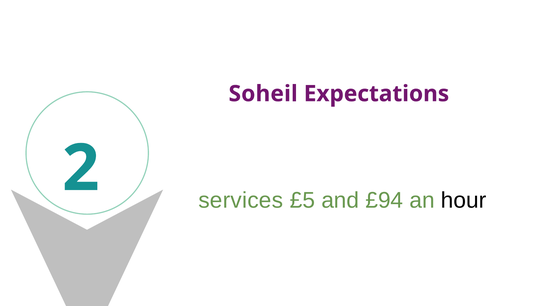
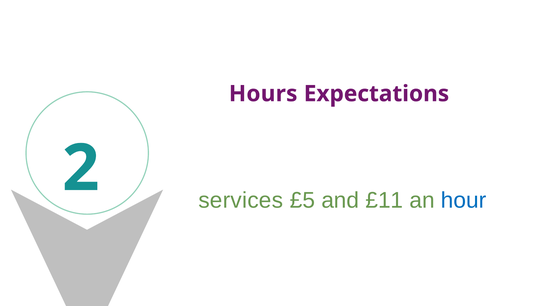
Soheil: Soheil -> Hours
£94: £94 -> £11
hour colour: black -> blue
